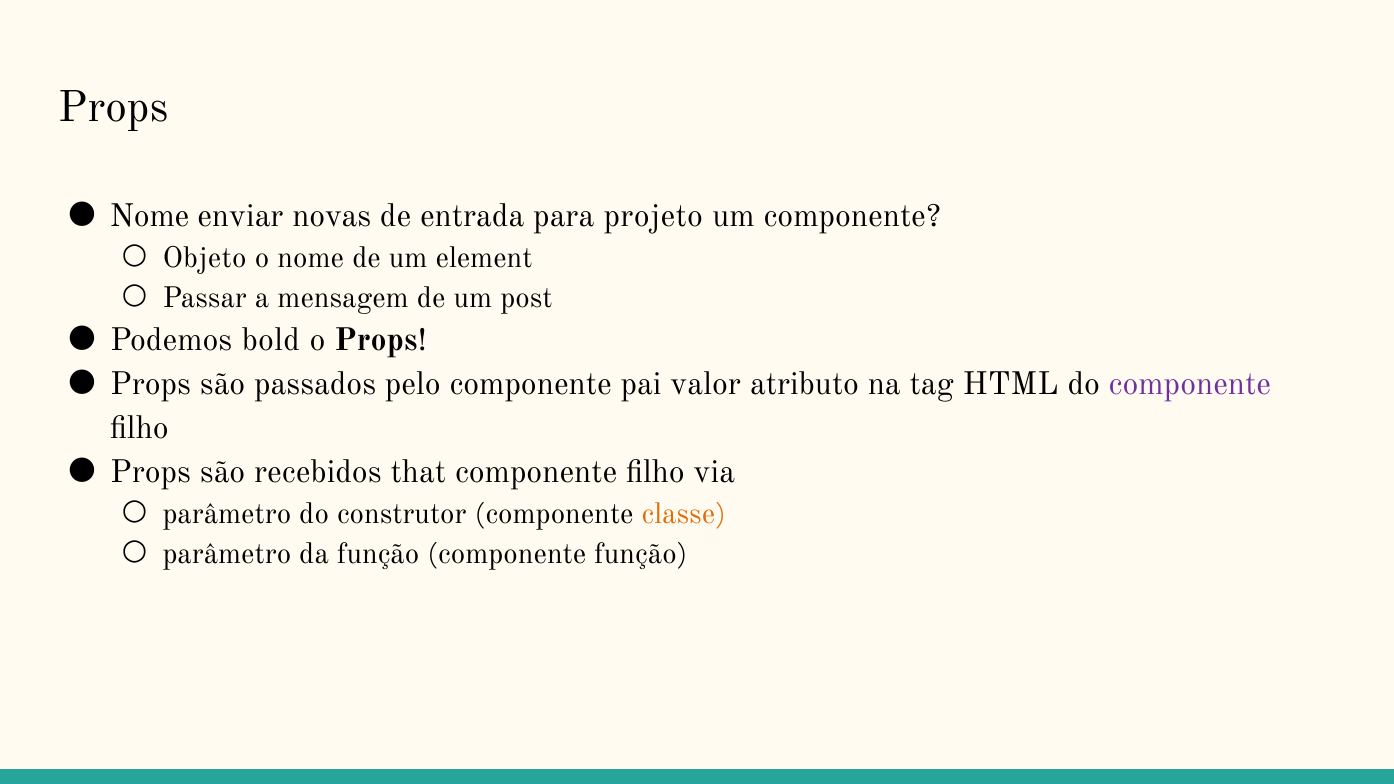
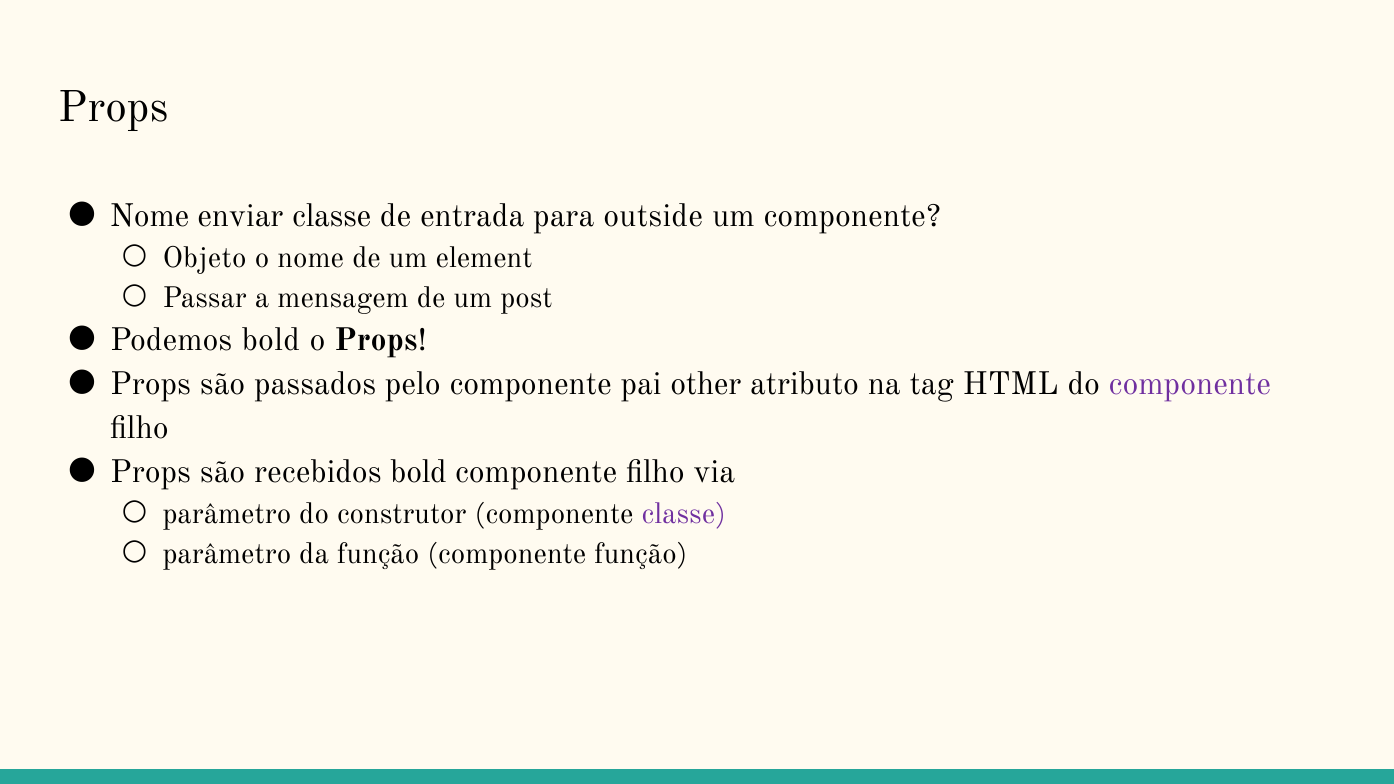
enviar novas: novas -> classe
projeto: projeto -> outside
valor: valor -> other
recebidos that: that -> bold
classe at (684, 514) colour: orange -> purple
